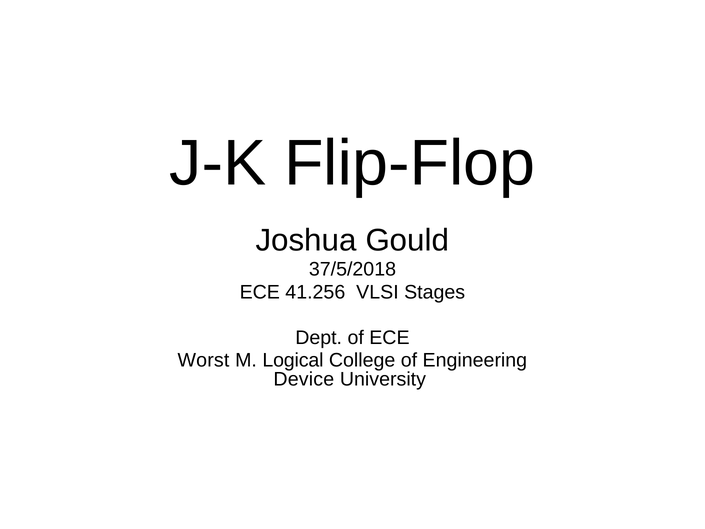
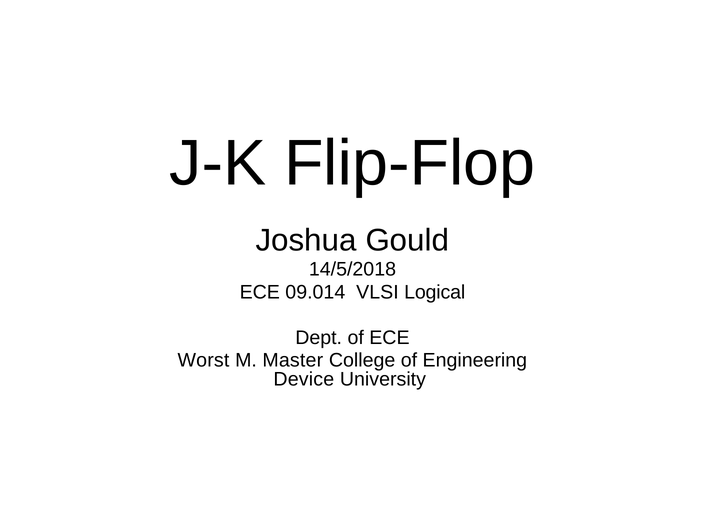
37/5/2018: 37/5/2018 -> 14/5/2018
41.256: 41.256 -> 09.014
Stages: Stages -> Logical
Logical: Logical -> Master
